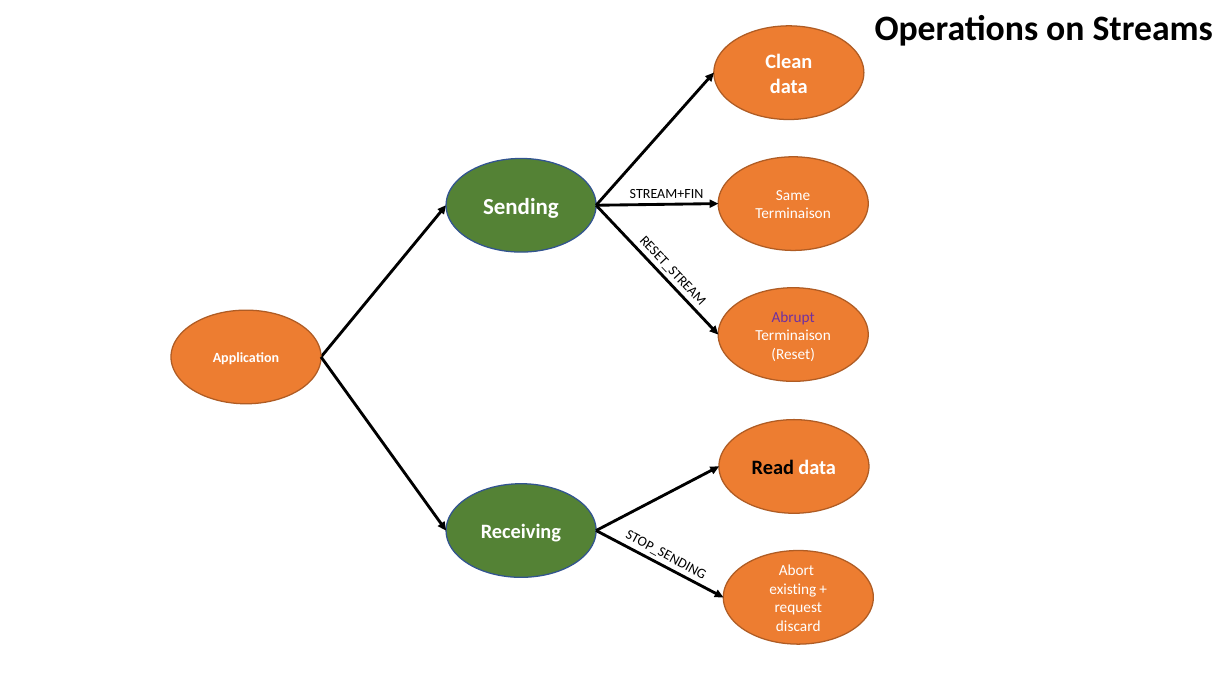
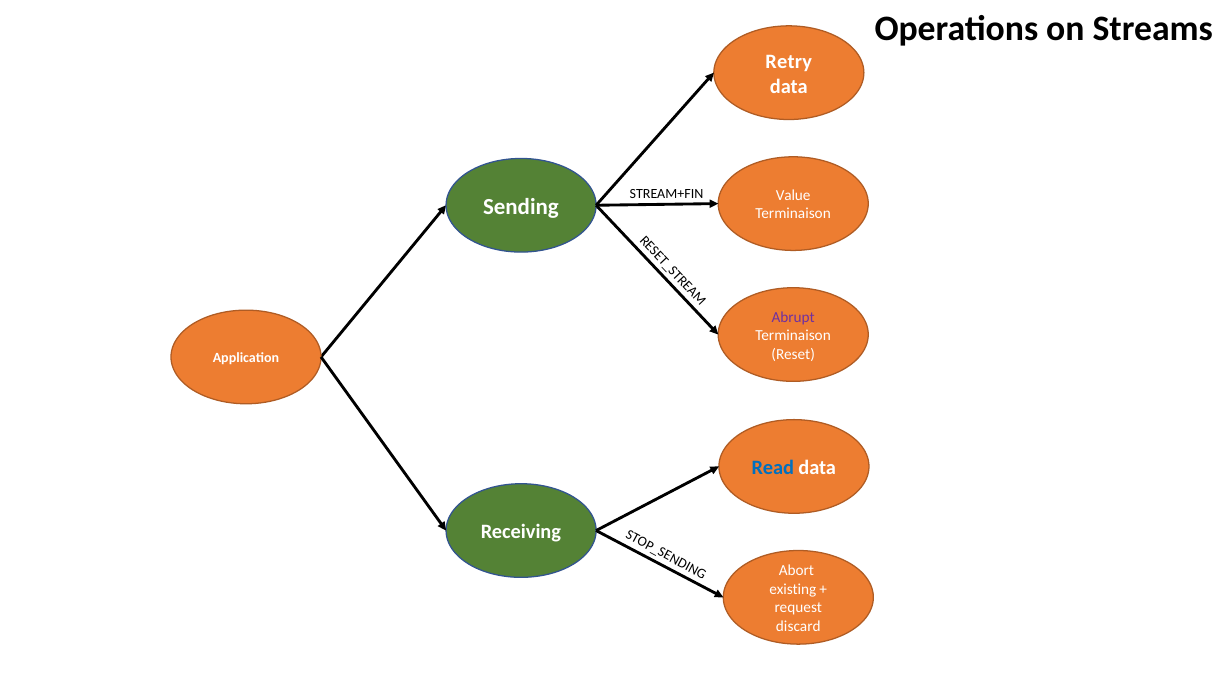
Clean: Clean -> Retry
Same: Same -> Value
Read colour: black -> blue
